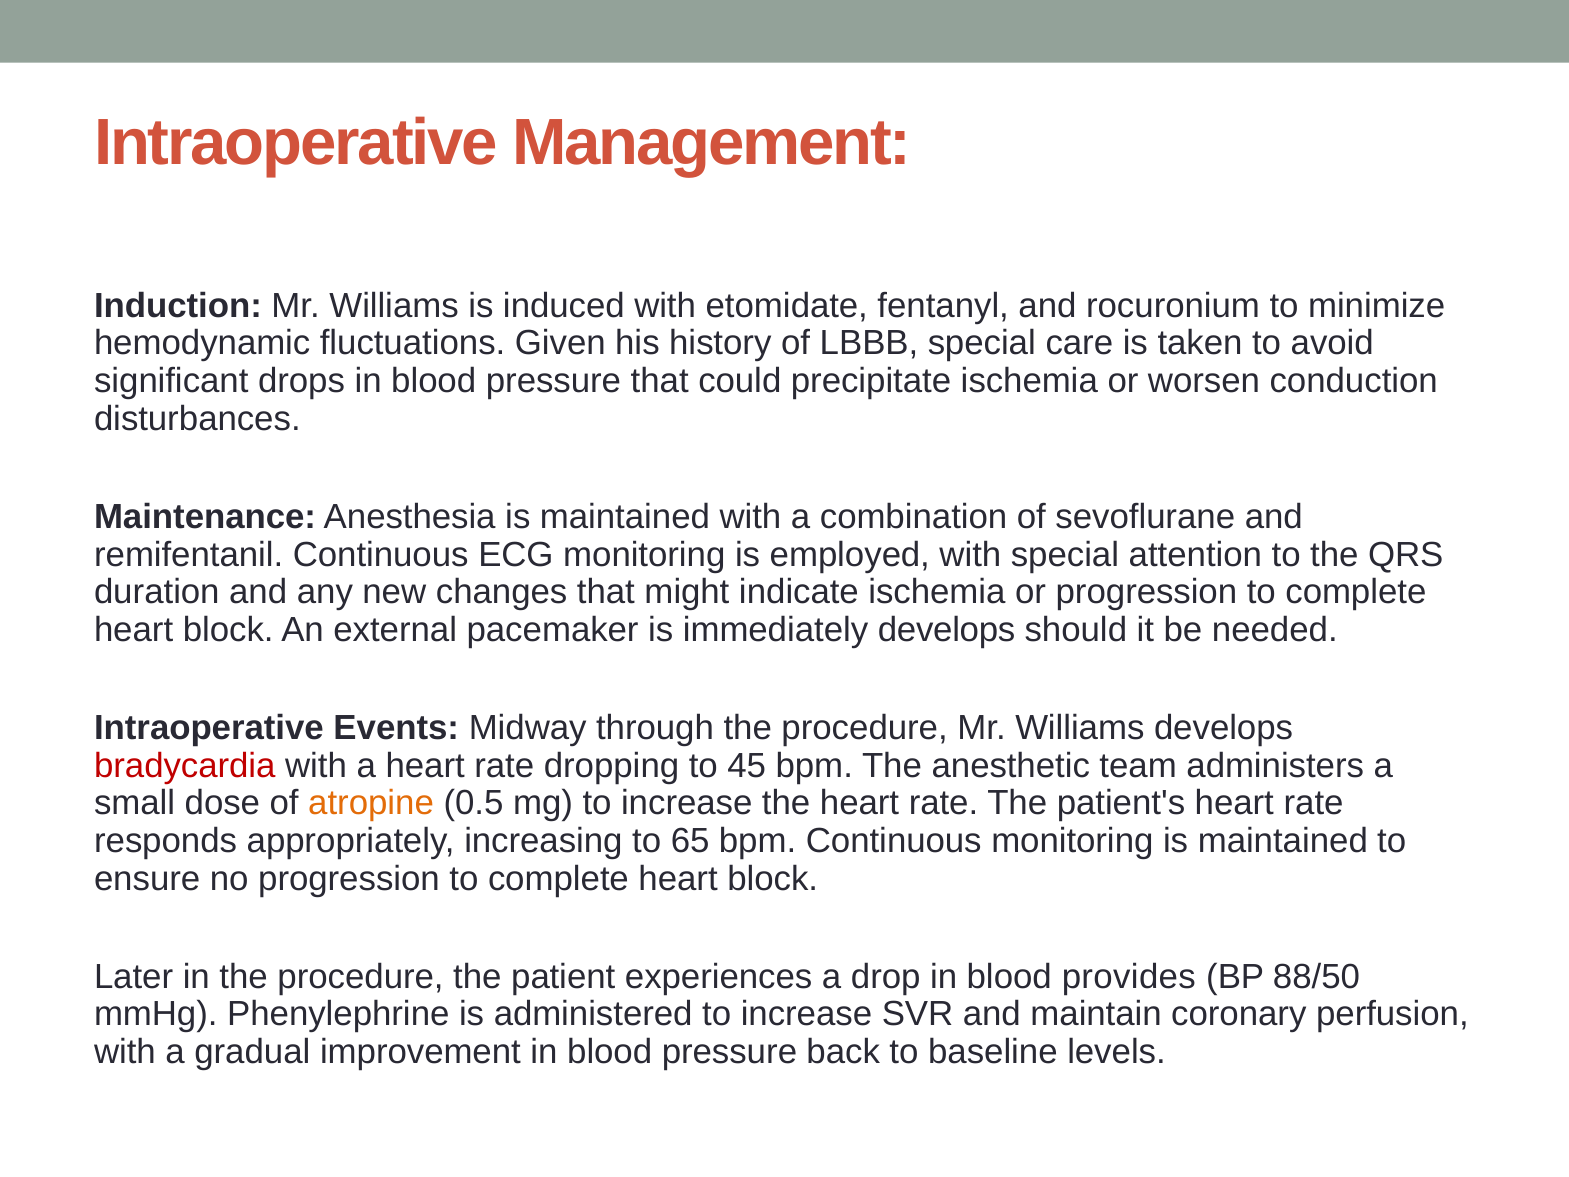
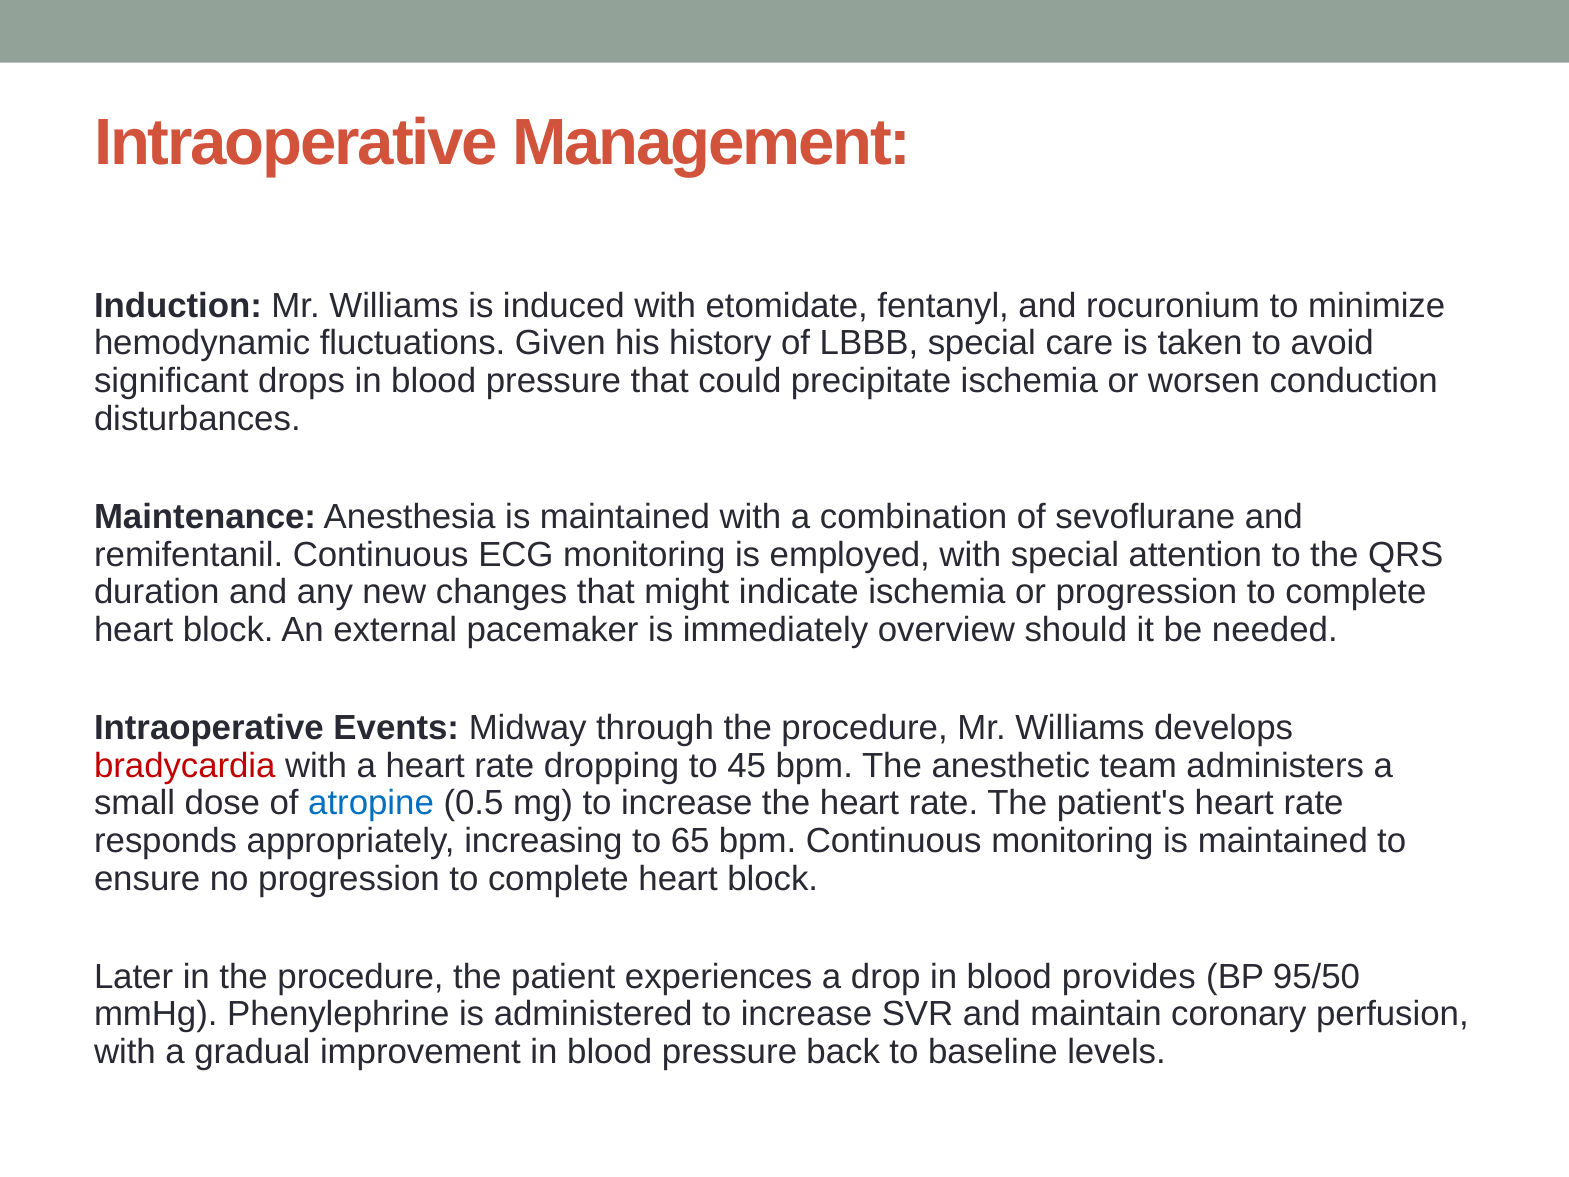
immediately develops: develops -> overview
atropine colour: orange -> blue
88/50: 88/50 -> 95/50
